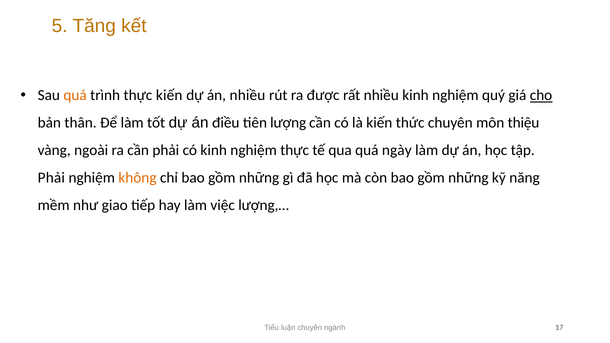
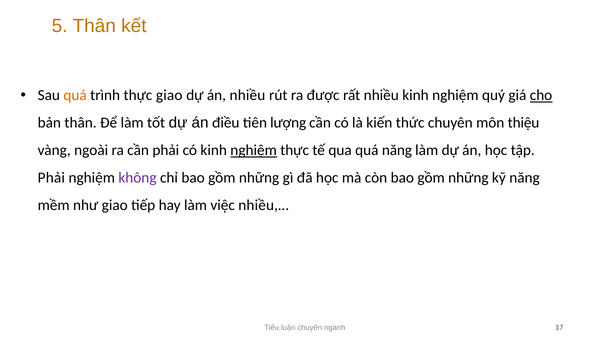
5 Tăng: Tăng -> Thân
thực kiến: kiến -> giao
nghiệm at (254, 150) underline: none -> present
quá ngày: ngày -> năng
không colour: orange -> purple
lượng,…: lượng,… -> nhiều,…
